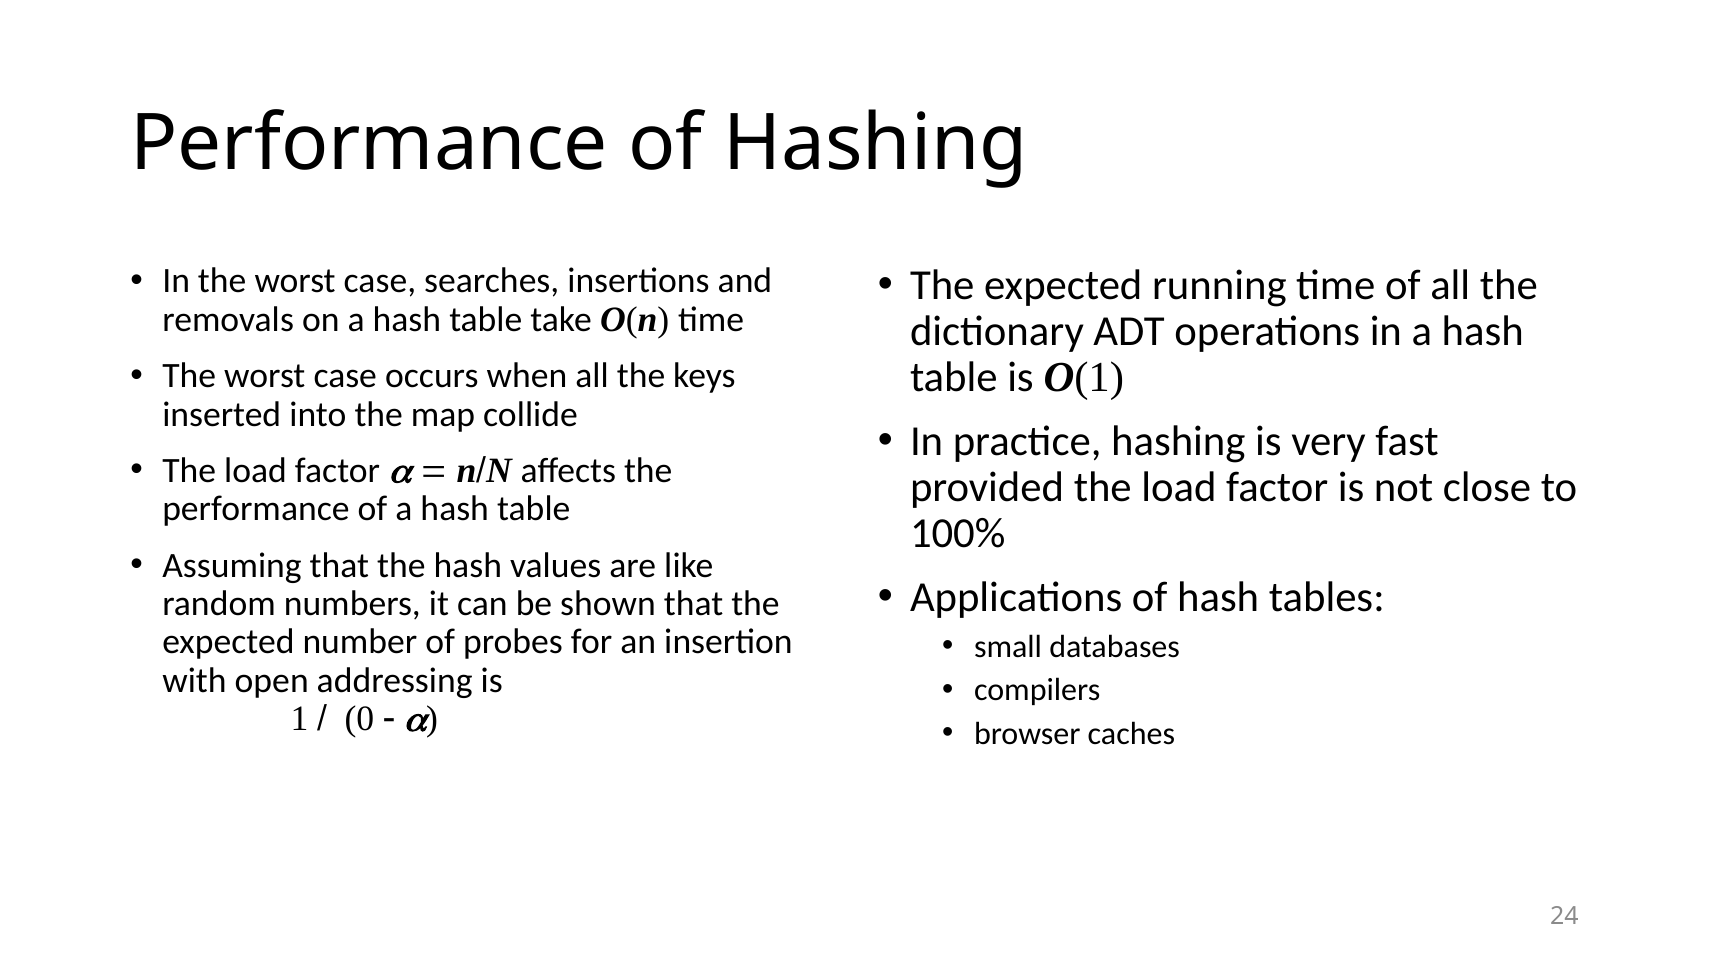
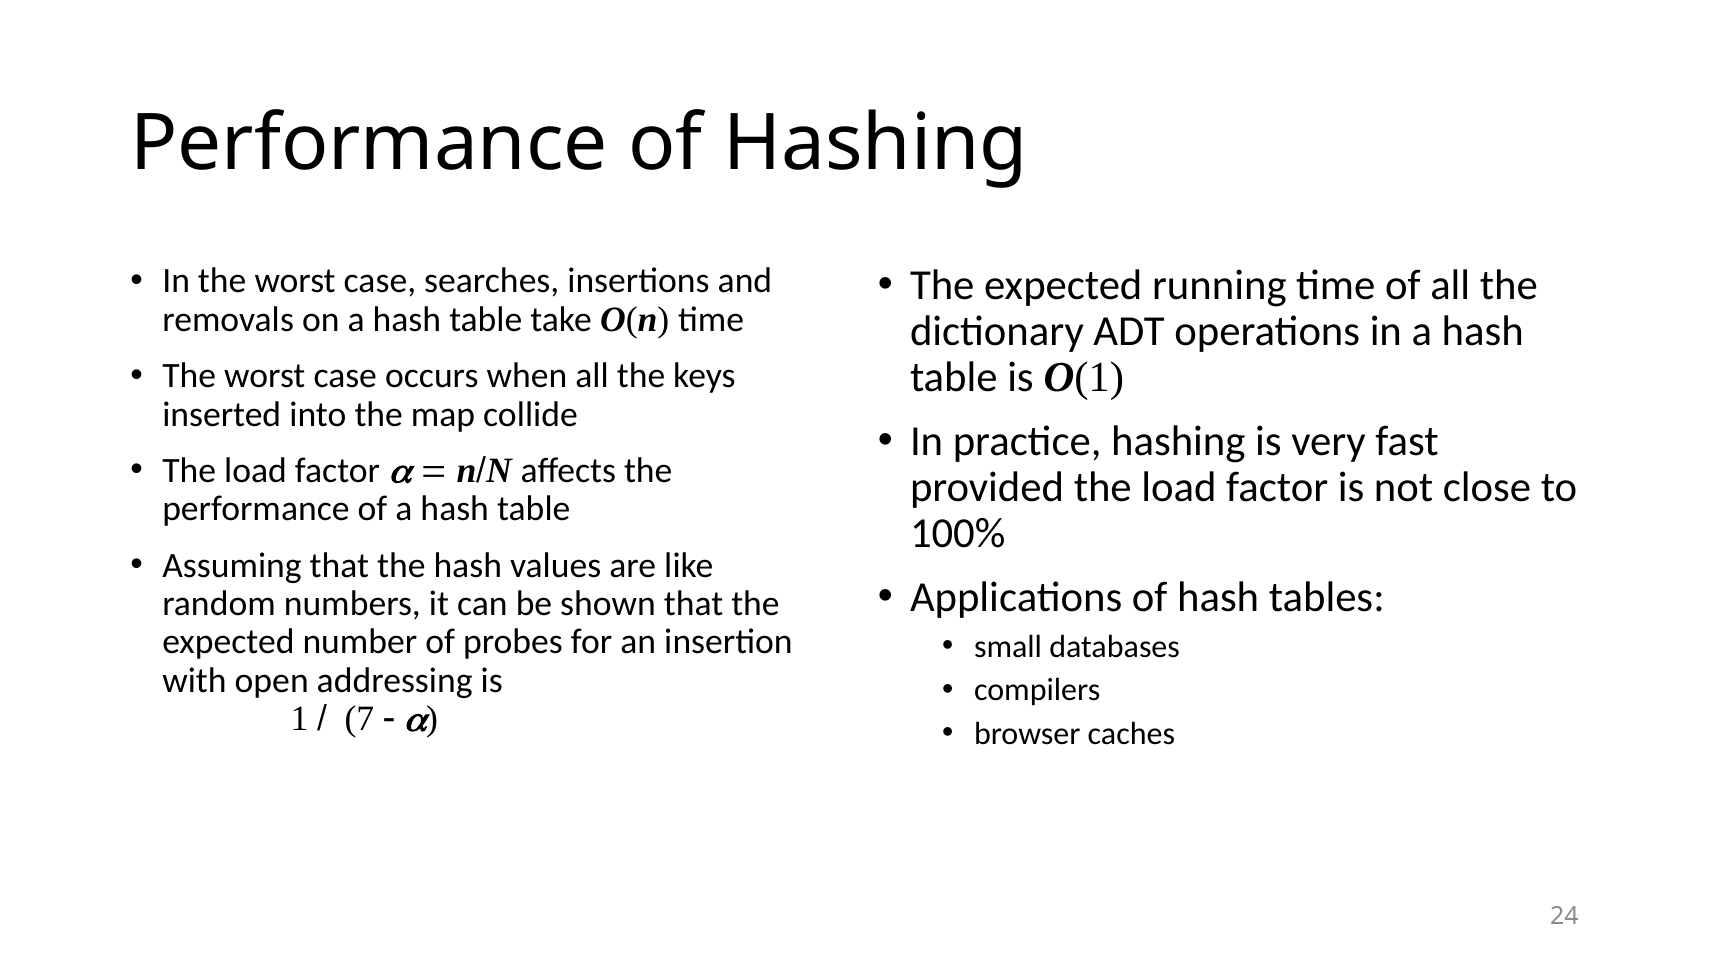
0: 0 -> 7
